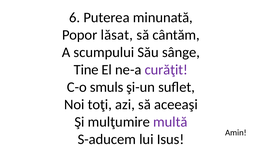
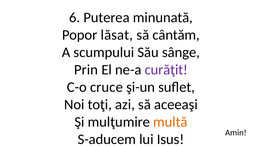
Tine: Tine -> Prin
smuls: smuls -> cruce
multă colour: purple -> orange
